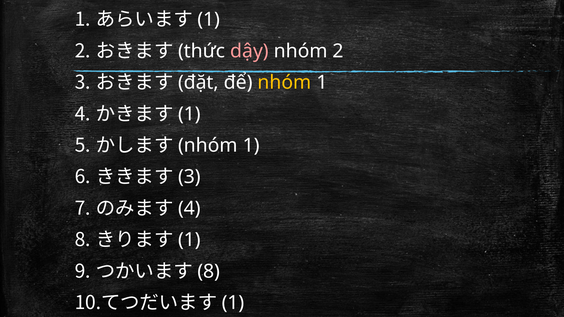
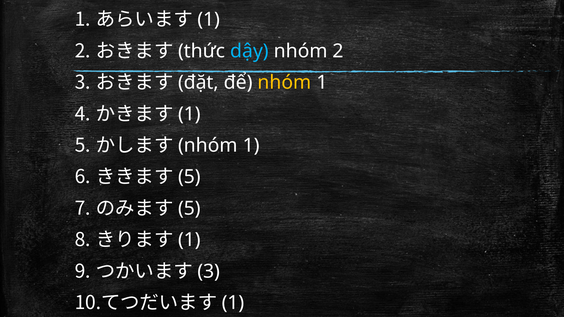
dậy colour: pink -> light blue
3 at (189, 177): 3 -> 5
4 at (189, 209): 4 -> 5
8 at (209, 272): 8 -> 3
